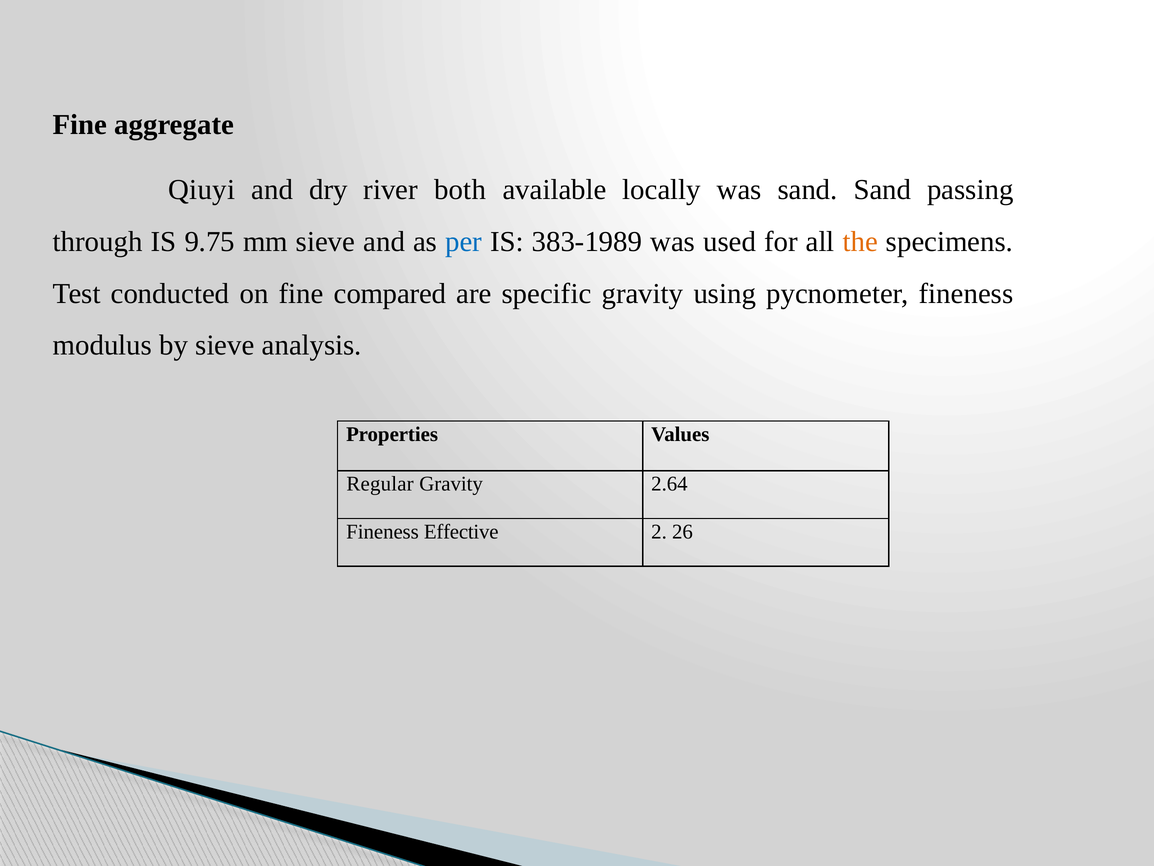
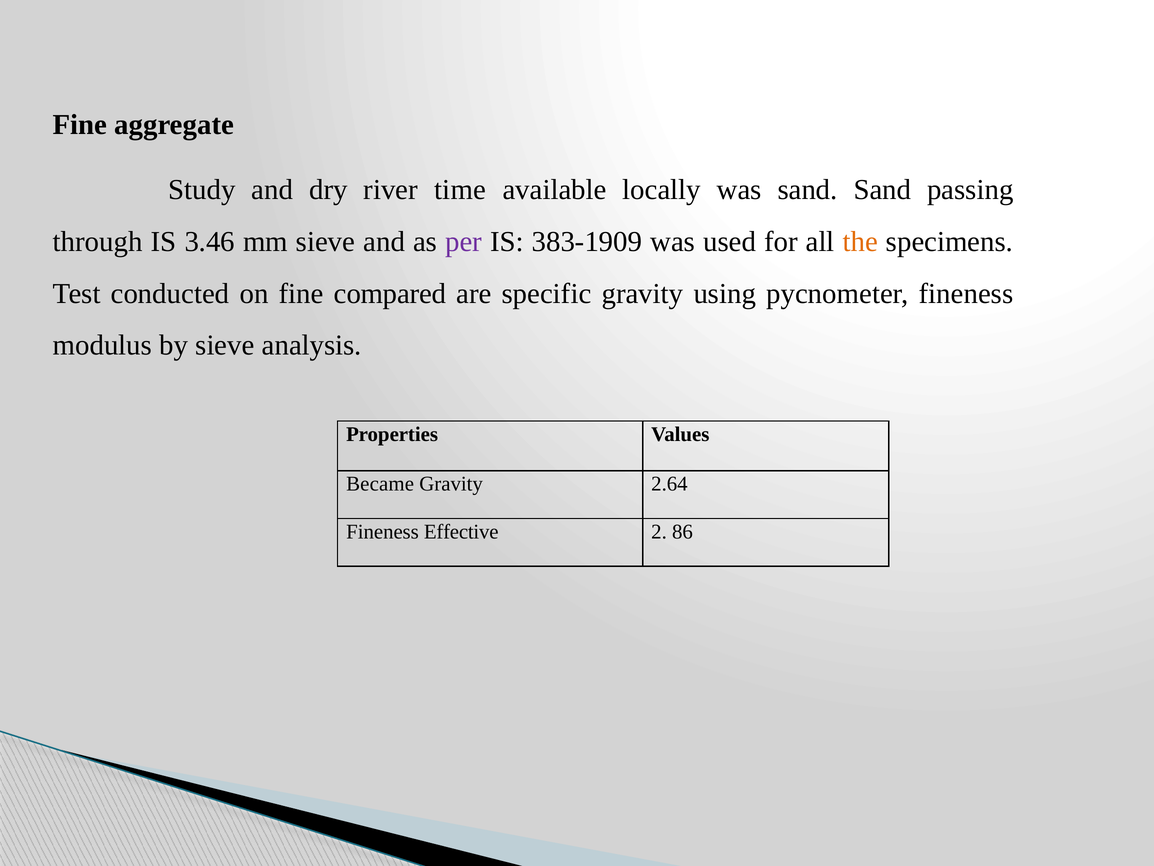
Qiuyi: Qiuyi -> Study
both: both -> time
9.75: 9.75 -> 3.46
per colour: blue -> purple
383-1989: 383-1989 -> 383-1909
Regular: Regular -> Became
26: 26 -> 86
